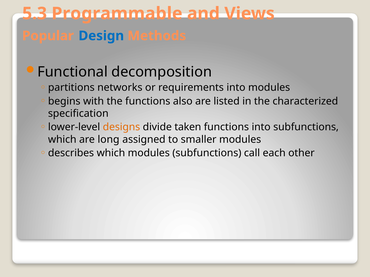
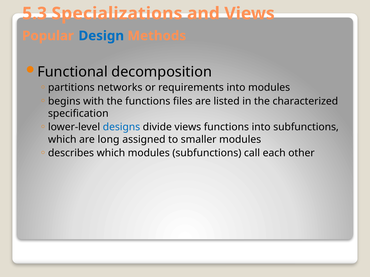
Programmable: Programmable -> Specializations
also: also -> files
designs colour: orange -> blue
divide taken: taken -> views
